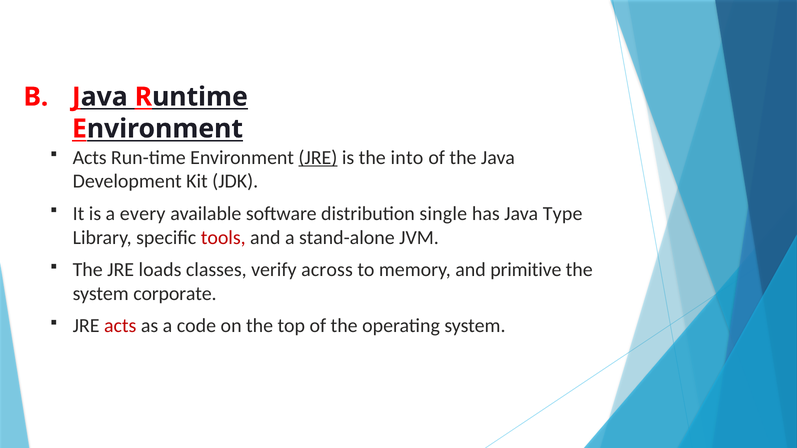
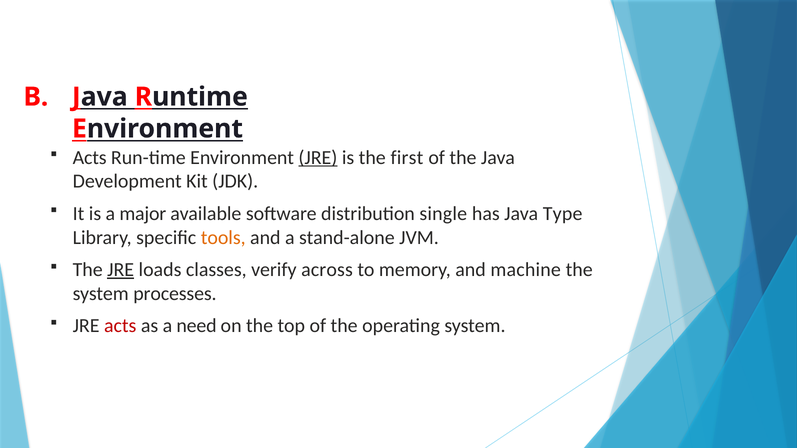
into: into -> first
every: every -> major
tools colour: red -> orange
JRE at (121, 270) underline: none -> present
primitive: primitive -> machine
corporate: corporate -> processes
code: code -> need
